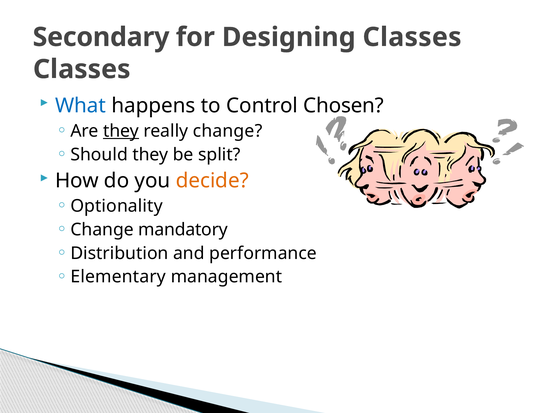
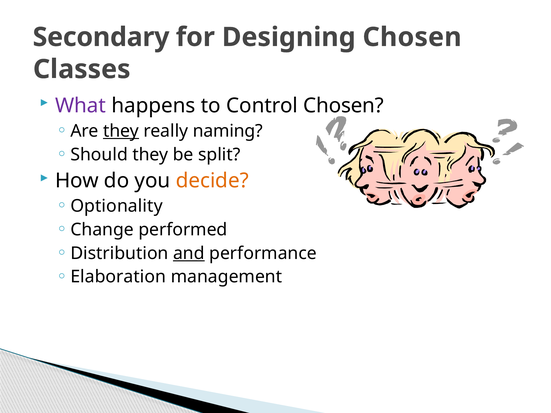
Designing Classes: Classes -> Chosen
What colour: blue -> purple
really change: change -> naming
mandatory: mandatory -> performed
and underline: none -> present
Elementary: Elementary -> Elaboration
